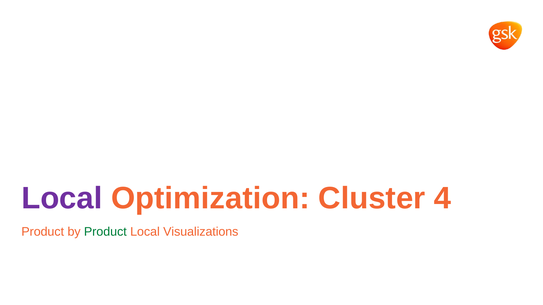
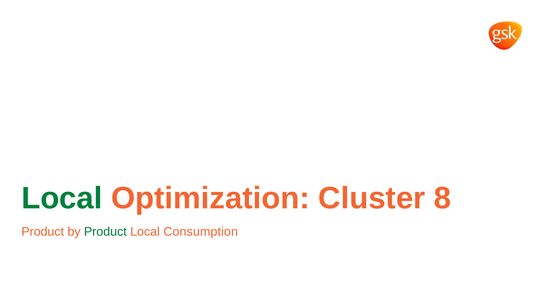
Local at (62, 198) colour: purple -> green
4: 4 -> 8
Visualizations: Visualizations -> Consumption
